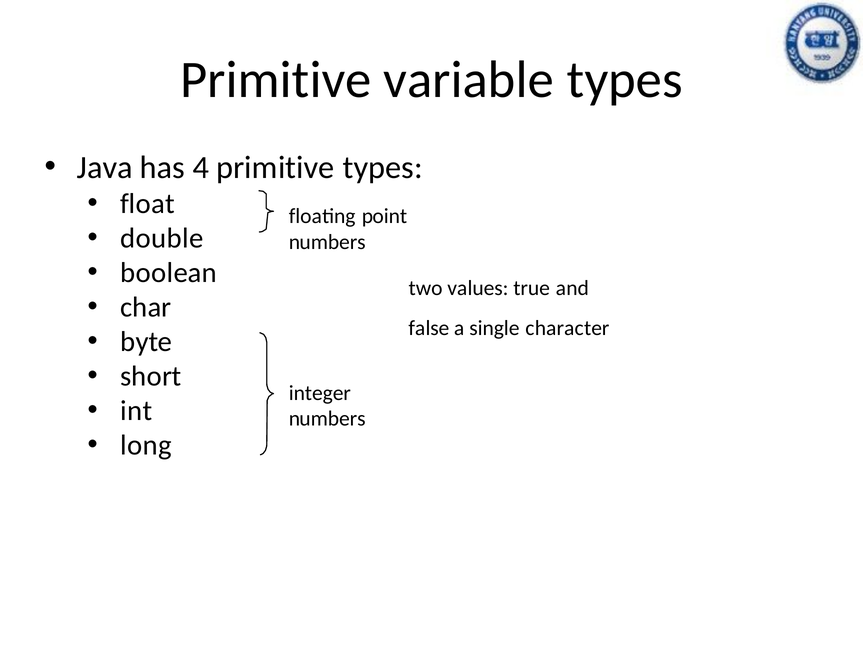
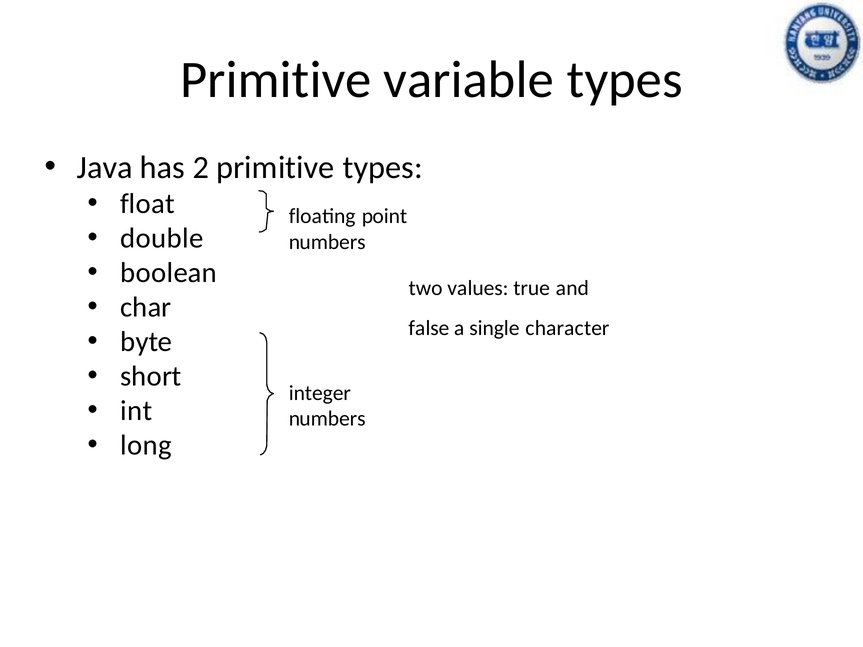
4: 4 -> 2
